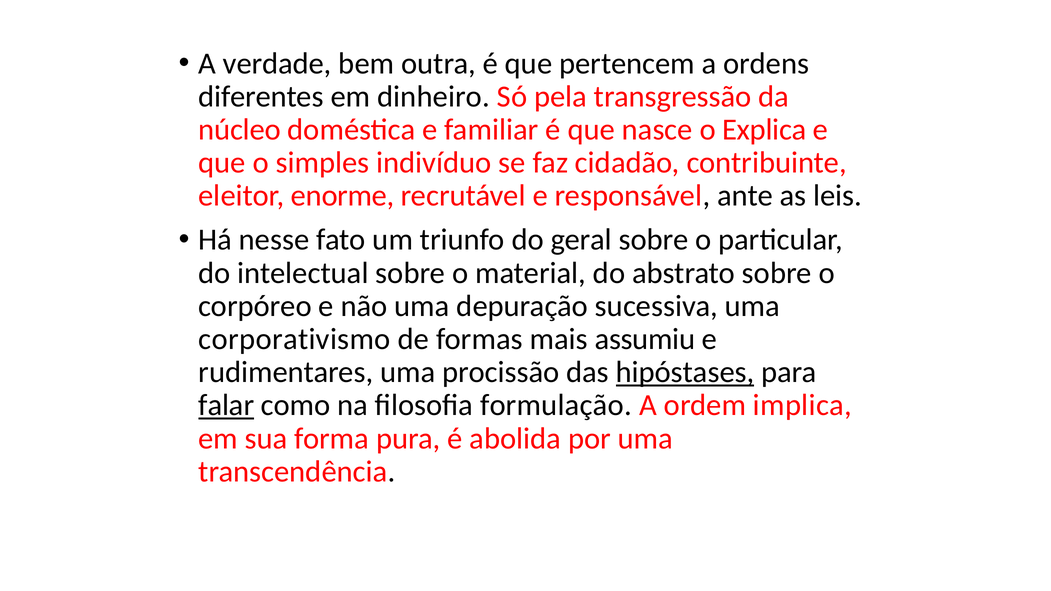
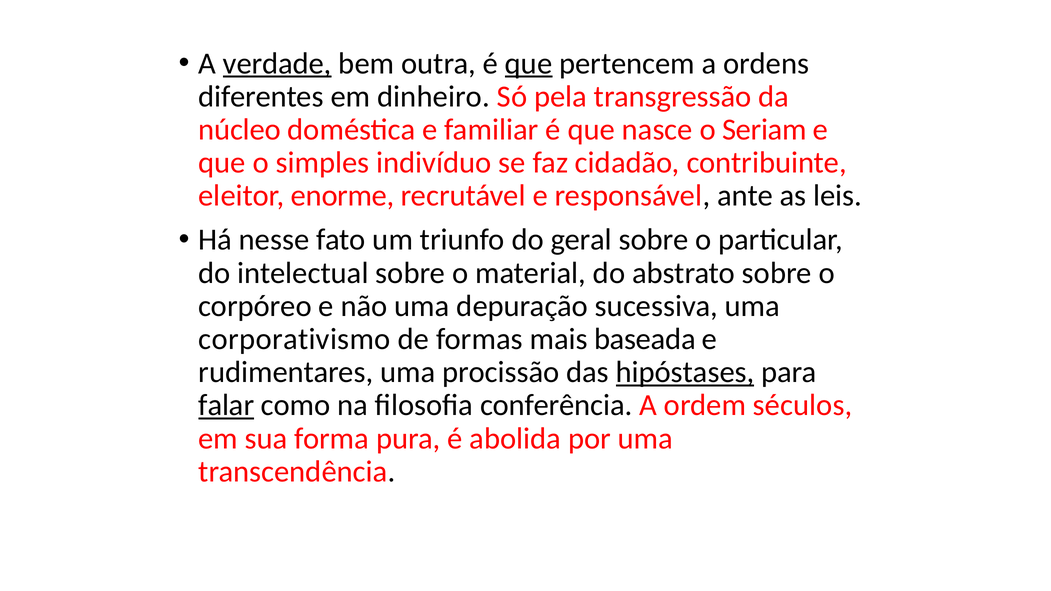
verdade underline: none -> present
que at (529, 63) underline: none -> present
Explica: Explica -> Seriam
assumiu: assumiu -> baseada
formulação: formulação -> conferência
implica: implica -> séculos
